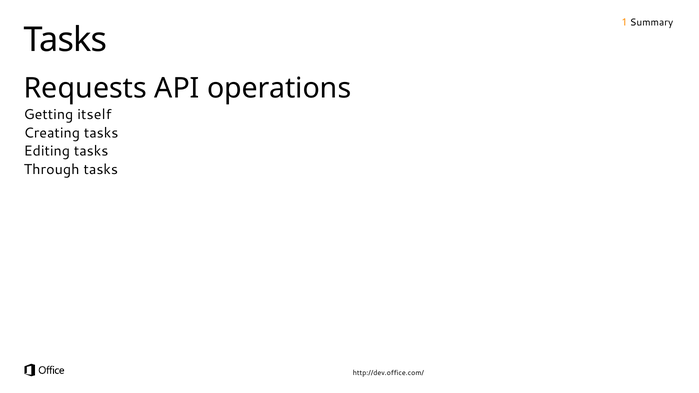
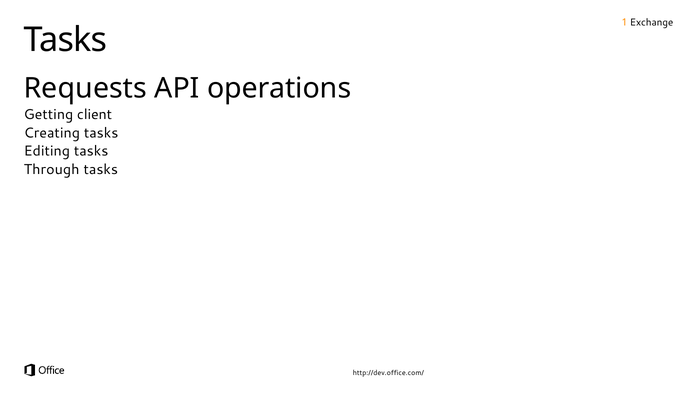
Summary: Summary -> Exchange
itself: itself -> client
